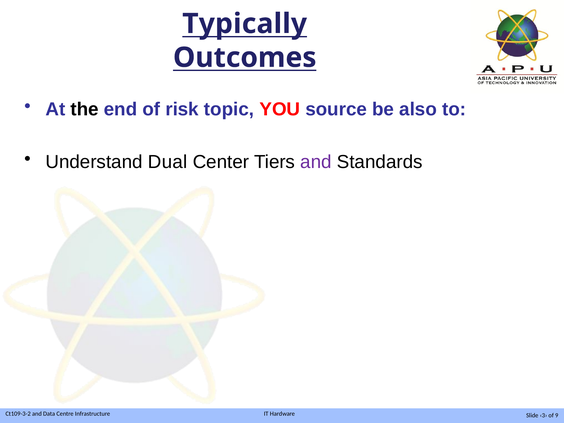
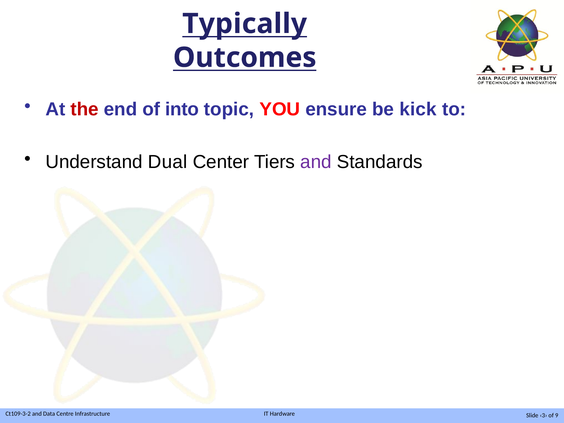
the colour: black -> red
risk: risk -> into
source: source -> ensure
also: also -> kick
